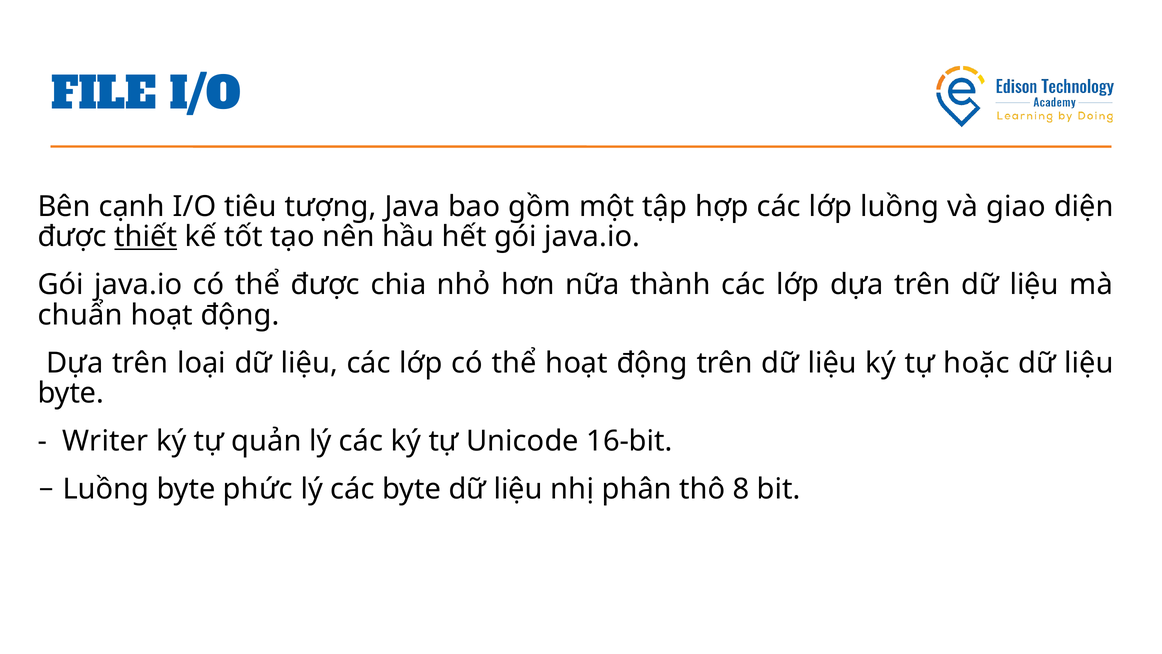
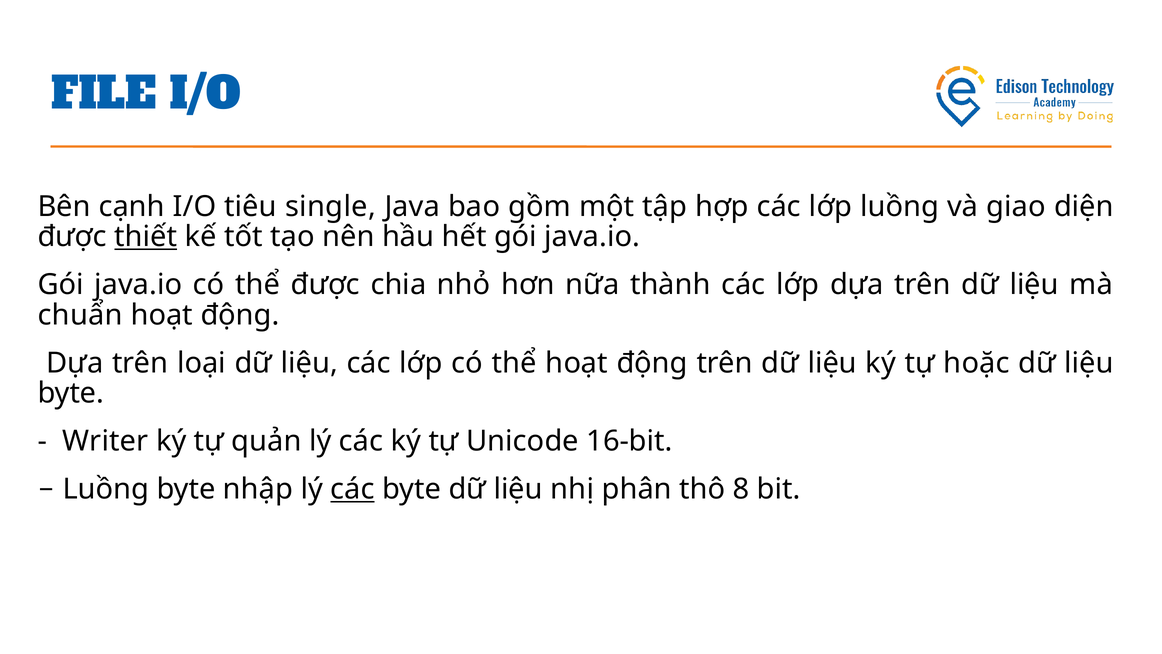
tượng: tượng -> single
phức: phức -> nhập
các at (352, 489) underline: none -> present
